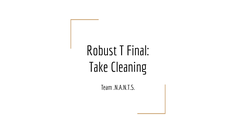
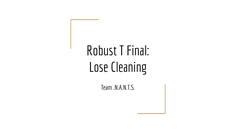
Take: Take -> Lose
